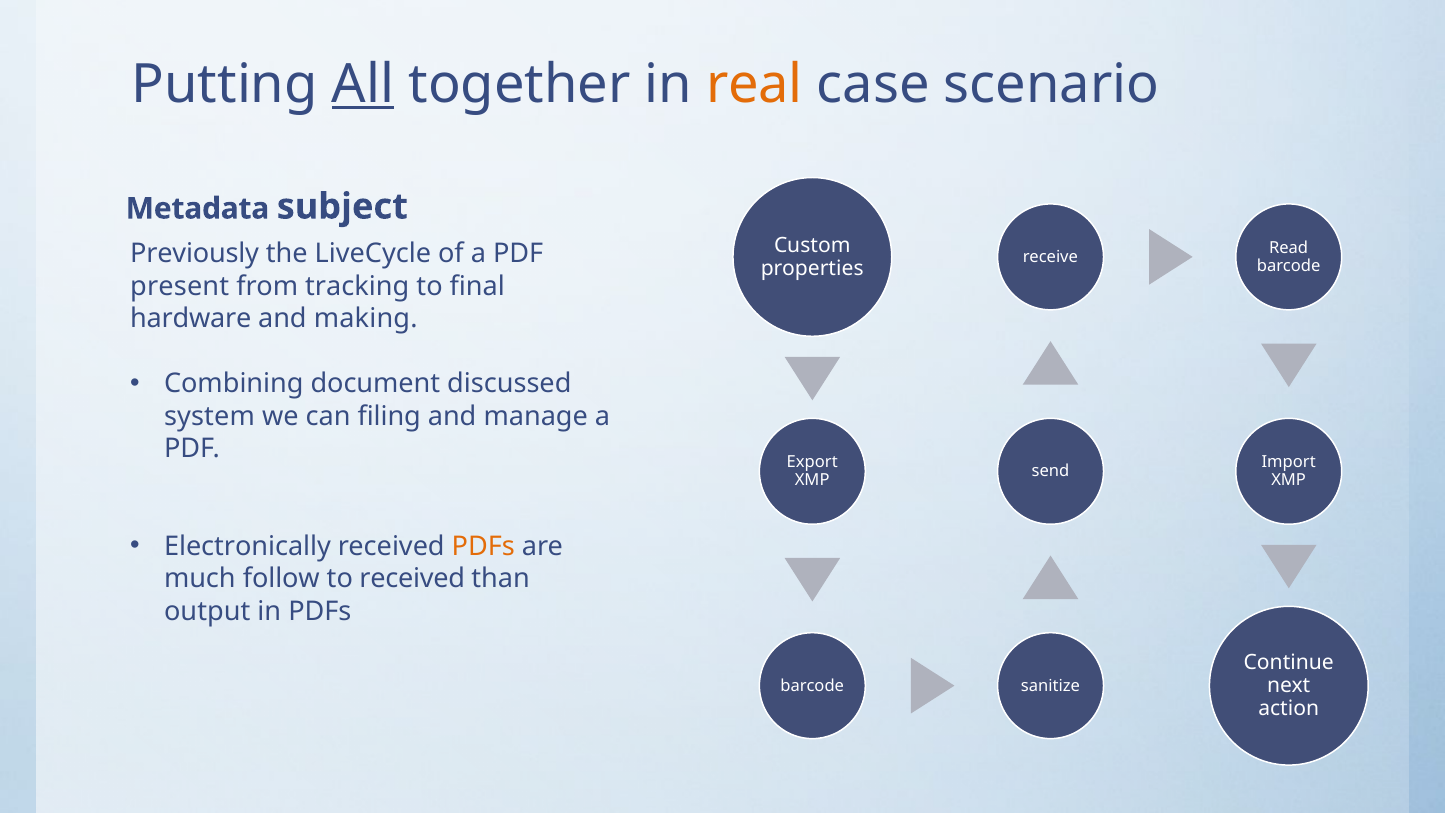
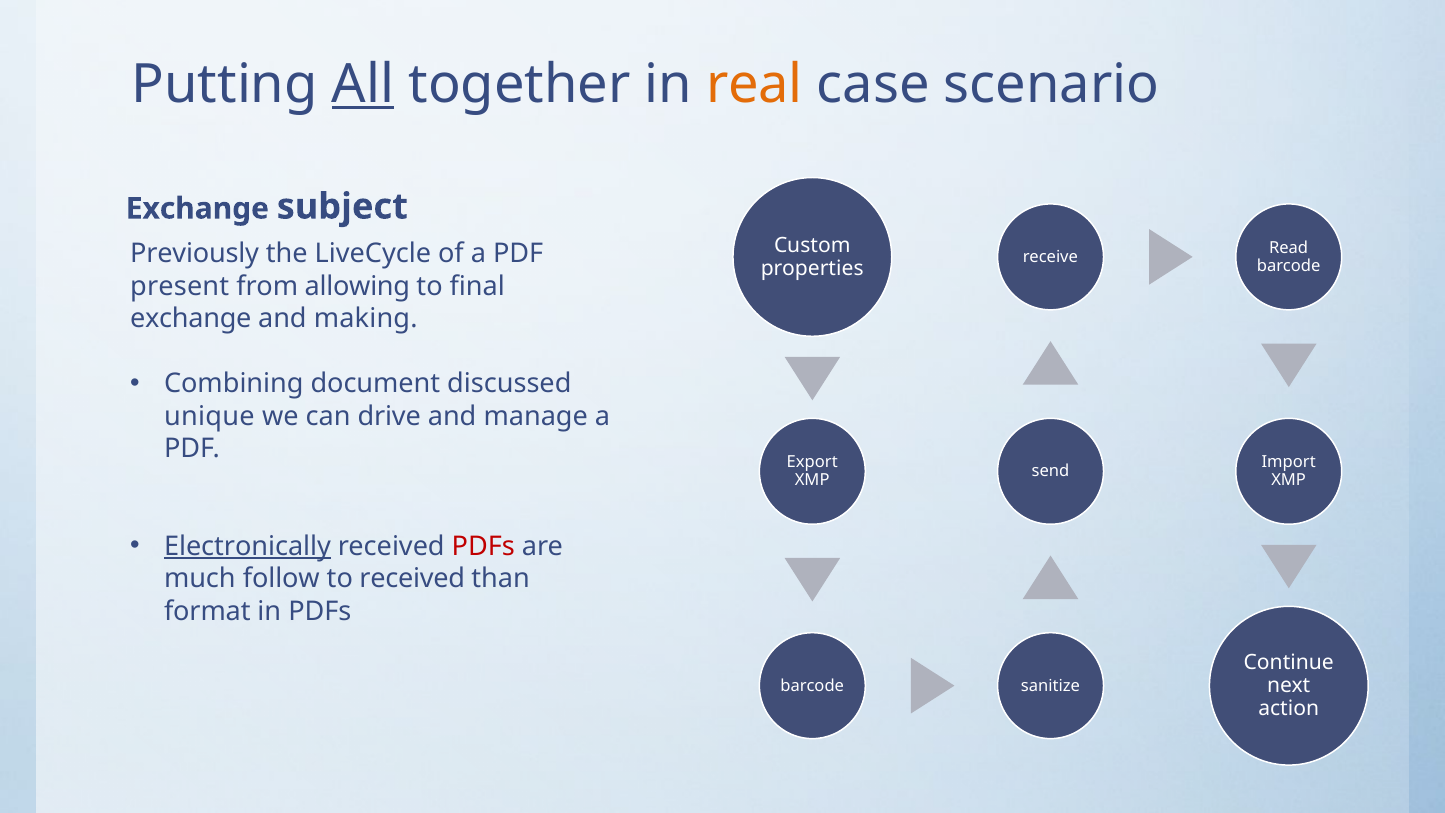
Metadata at (197, 209): Metadata -> Exchange
tracking: tracking -> allowing
hardware at (191, 319): hardware -> exchange
system: system -> unique
filing: filing -> drive
Electronically underline: none -> present
PDFs at (483, 546) colour: orange -> red
output: output -> format
